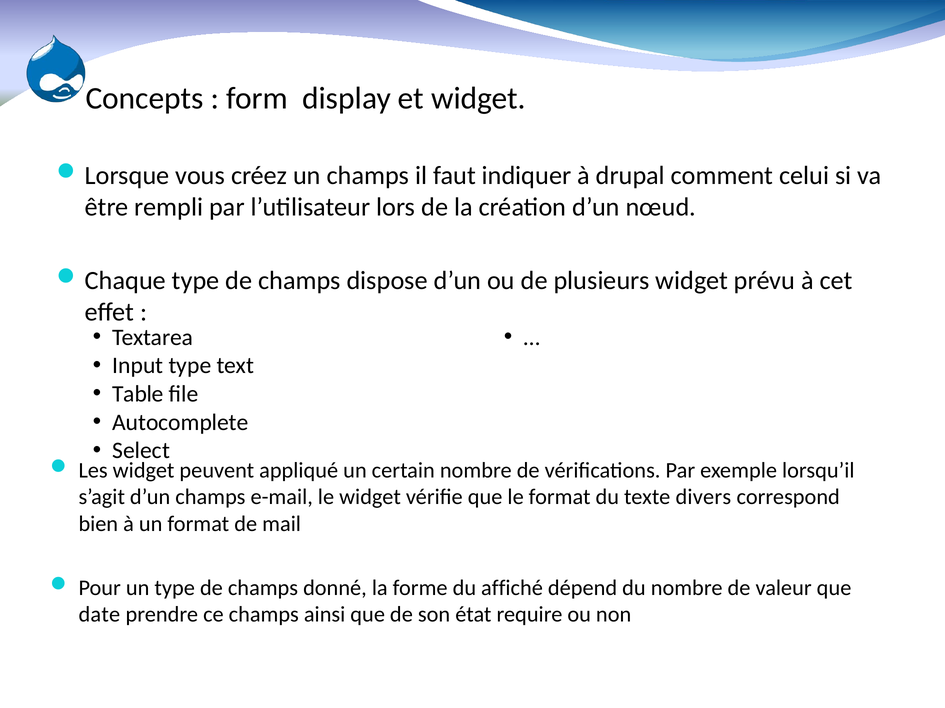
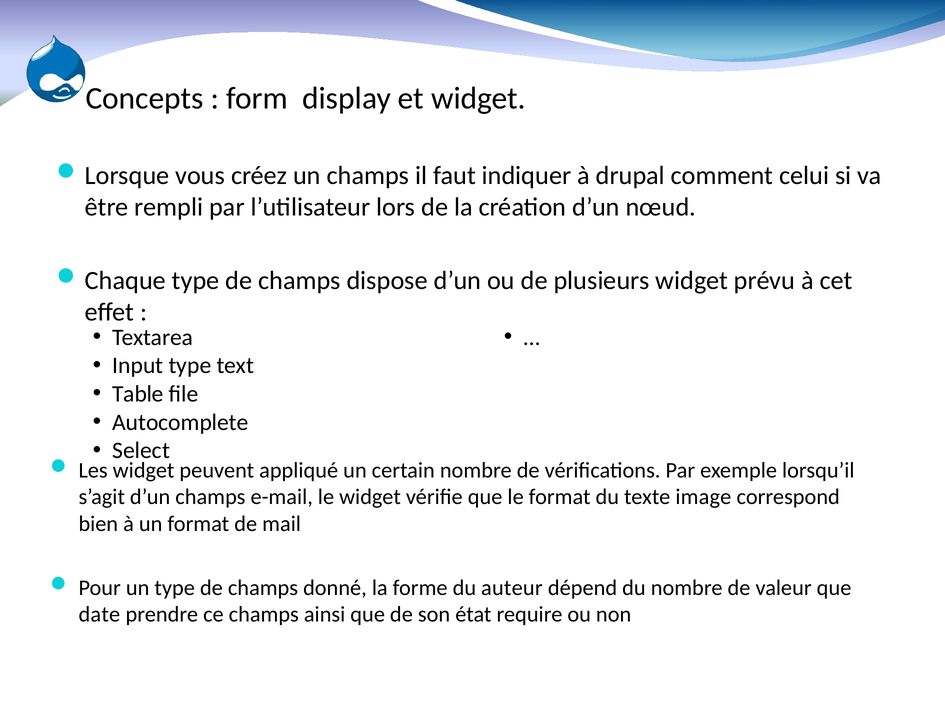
divers: divers -> image
affiché: affiché -> auteur
